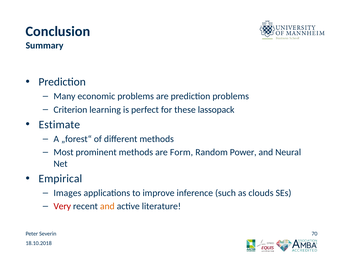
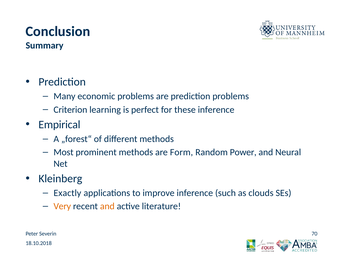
these lassopack: lassopack -> inference
Estimate: Estimate -> Empirical
Empirical: Empirical -> Kleinberg
Images: Images -> Exactly
Very colour: red -> orange
